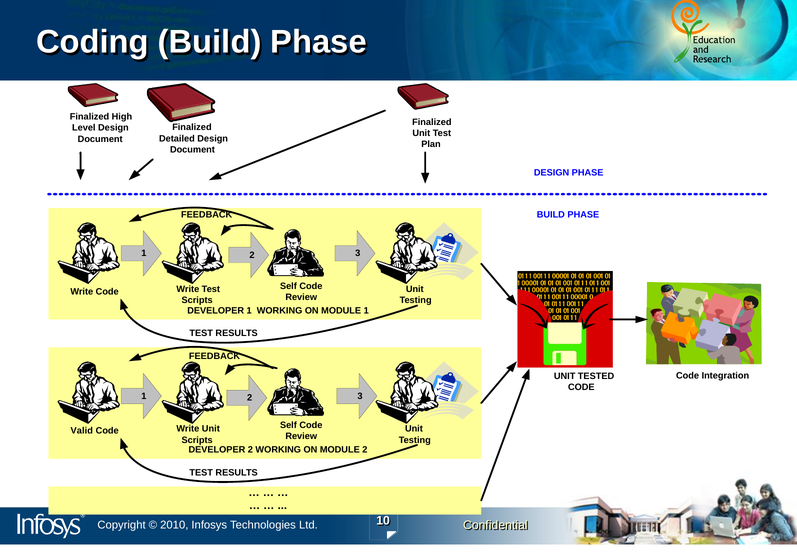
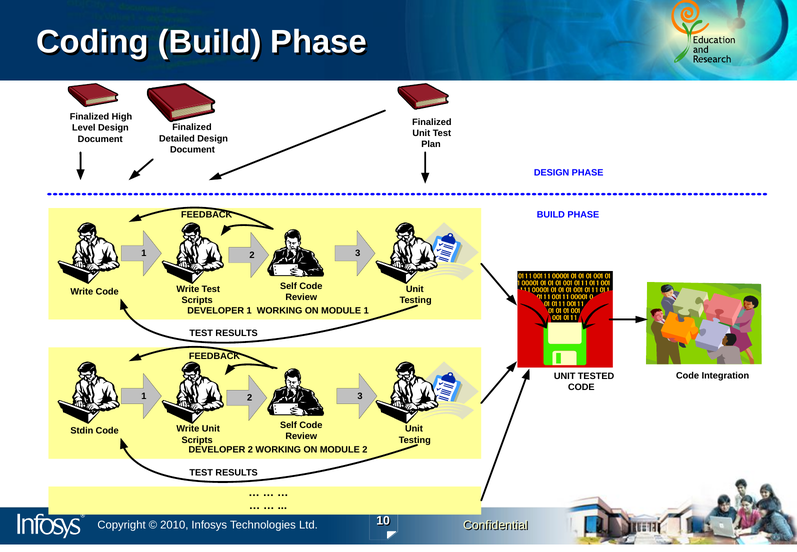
Valid: Valid -> Stdin
